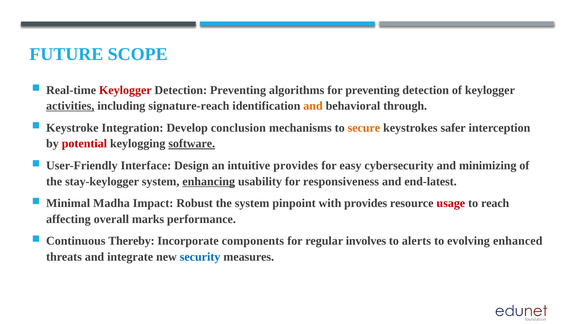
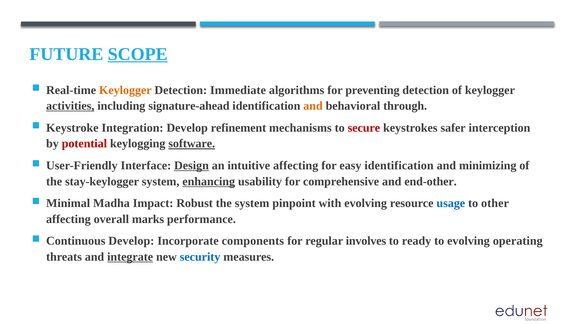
SCOPE underline: none -> present
Keylogger at (125, 90) colour: red -> orange
Detection Preventing: Preventing -> Immediate
signature-reach: signature-reach -> signature-ahead
conclusion: conclusion -> refinement
secure colour: orange -> red
Design underline: none -> present
intuitive provides: provides -> affecting
easy cybersecurity: cybersecurity -> identification
responsiveness: responsiveness -> comprehensive
end-latest: end-latest -> end-other
with provides: provides -> evolving
usage colour: red -> blue
reach: reach -> other
Continuous Thereby: Thereby -> Develop
alerts: alerts -> ready
enhanced: enhanced -> operating
integrate underline: none -> present
